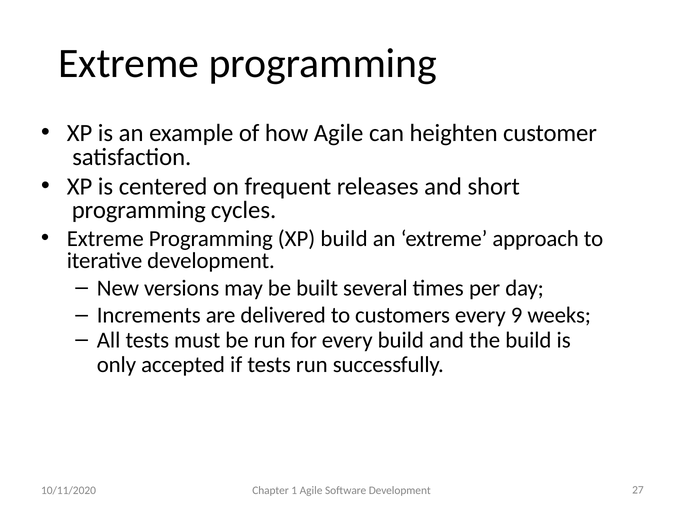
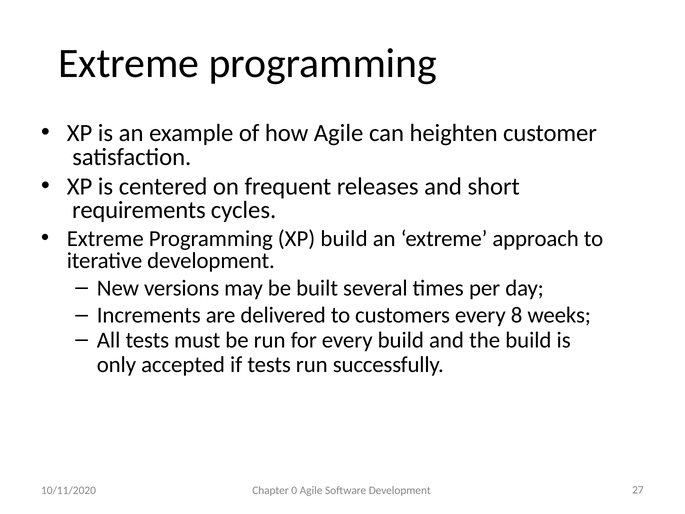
programming at (139, 210): programming -> requirements
9: 9 -> 8
1: 1 -> 0
